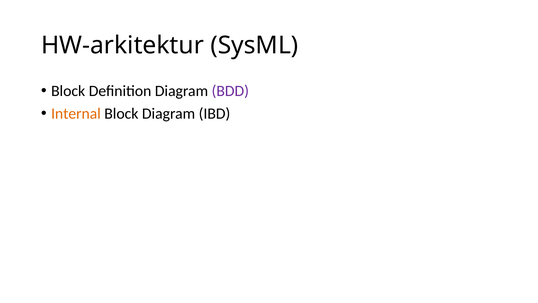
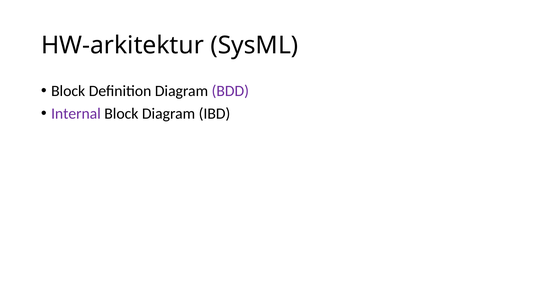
Internal colour: orange -> purple
